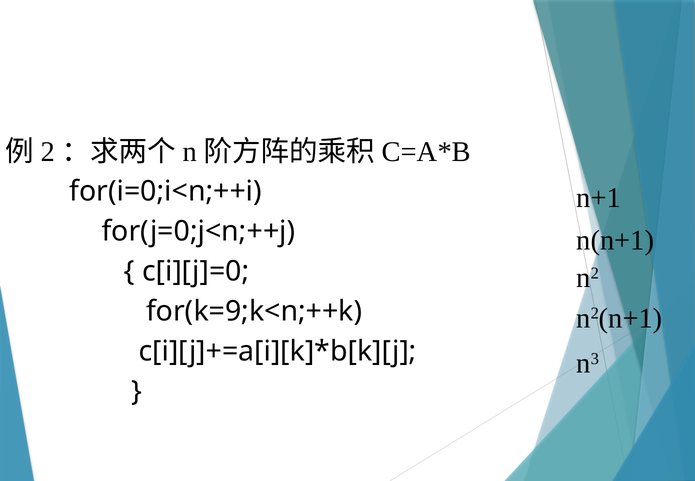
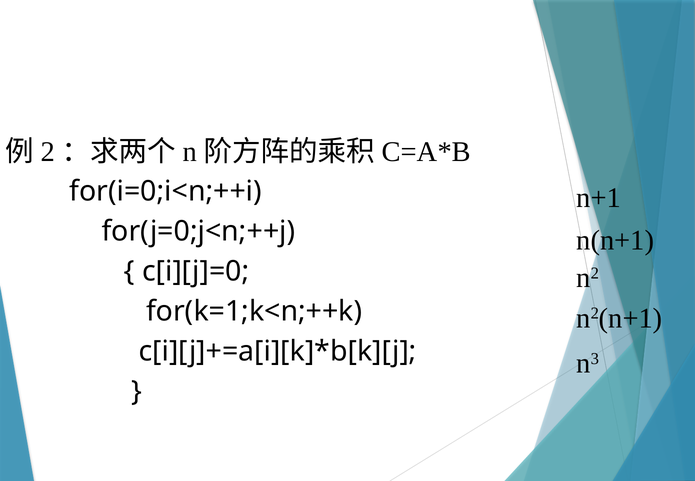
for(k=9;k<n;++k: for(k=9;k<n;++k -> for(k=1;k<n;++k
